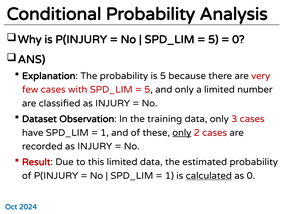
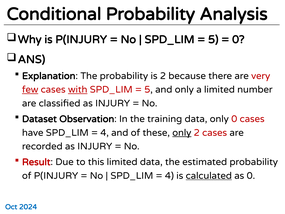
is 5: 5 -> 2
few underline: none -> present
with underline: none -> present
only 3: 3 -> 0
1 at (105, 133): 1 -> 4
1 at (169, 176): 1 -> 4
